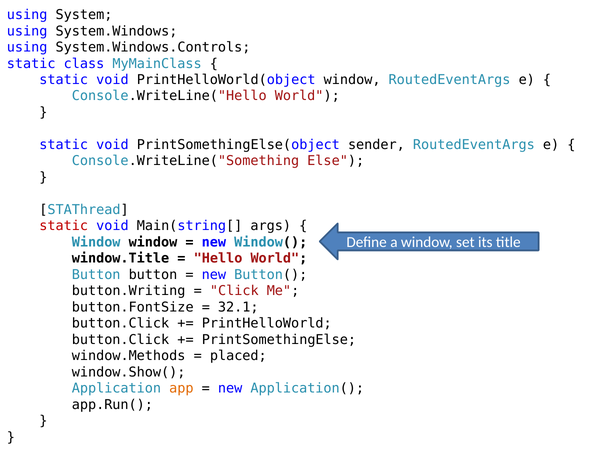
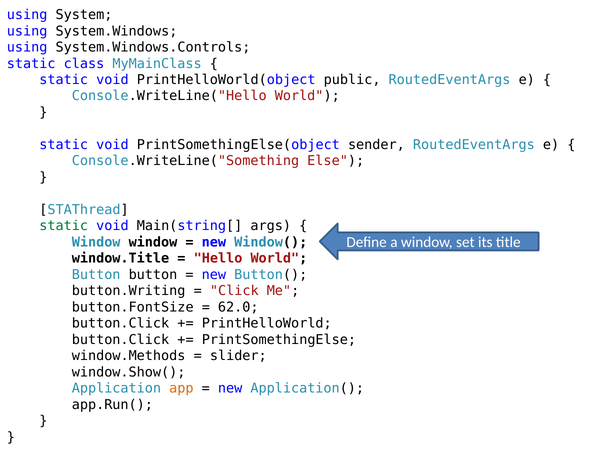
PrintHelloWorld(object window: window -> public
static at (64, 226) colour: red -> green
32.1: 32.1 -> 62.0
placed: placed -> slider
